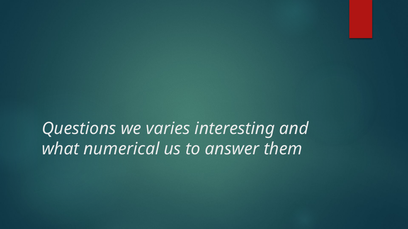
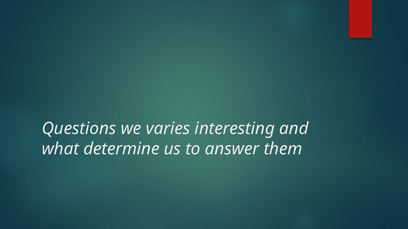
numerical: numerical -> determine
